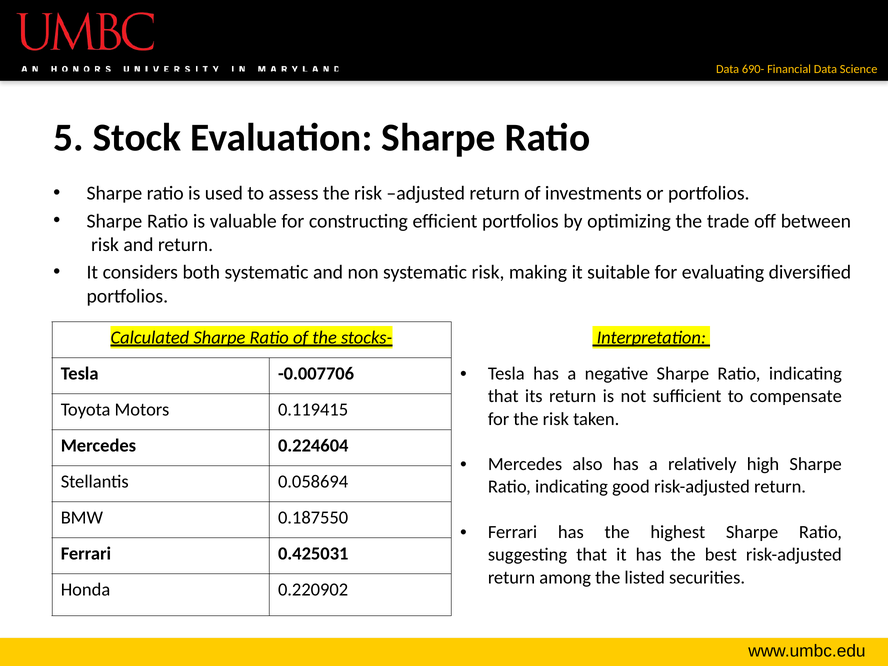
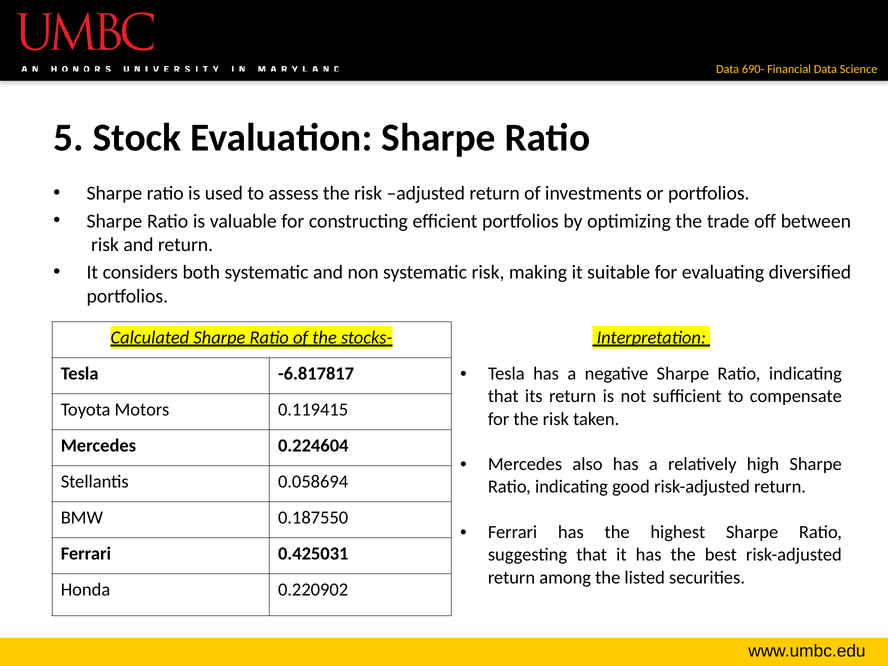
-0.007706: -0.007706 -> -6.817817
